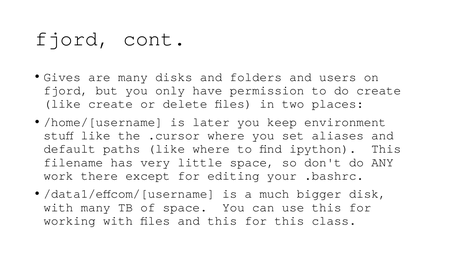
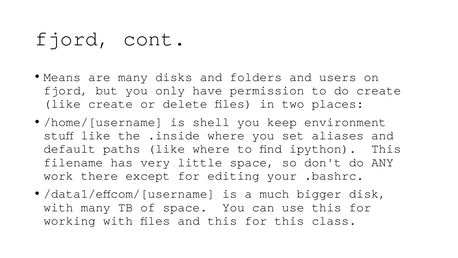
Gives: Gives -> Means
later: later -> shell
.cursor: .cursor -> .inside
